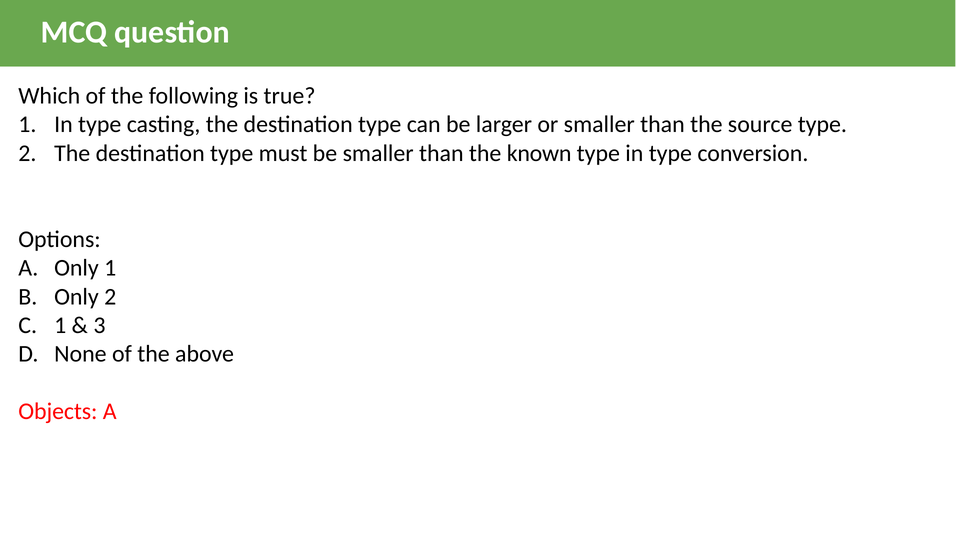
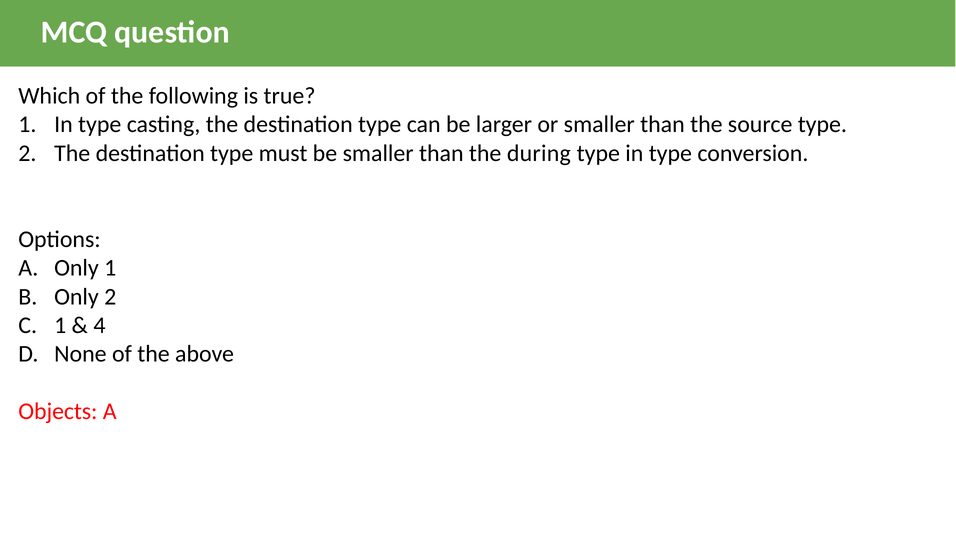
known: known -> during
3: 3 -> 4
